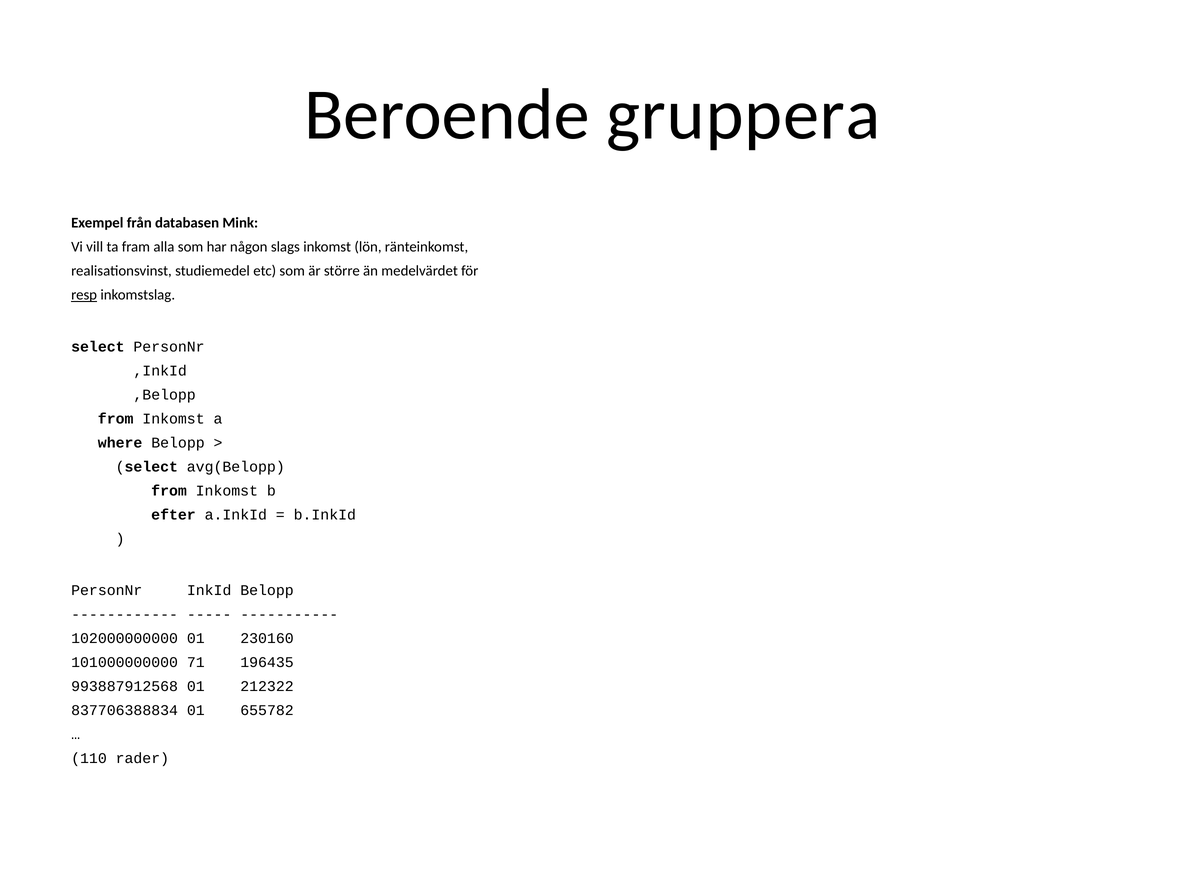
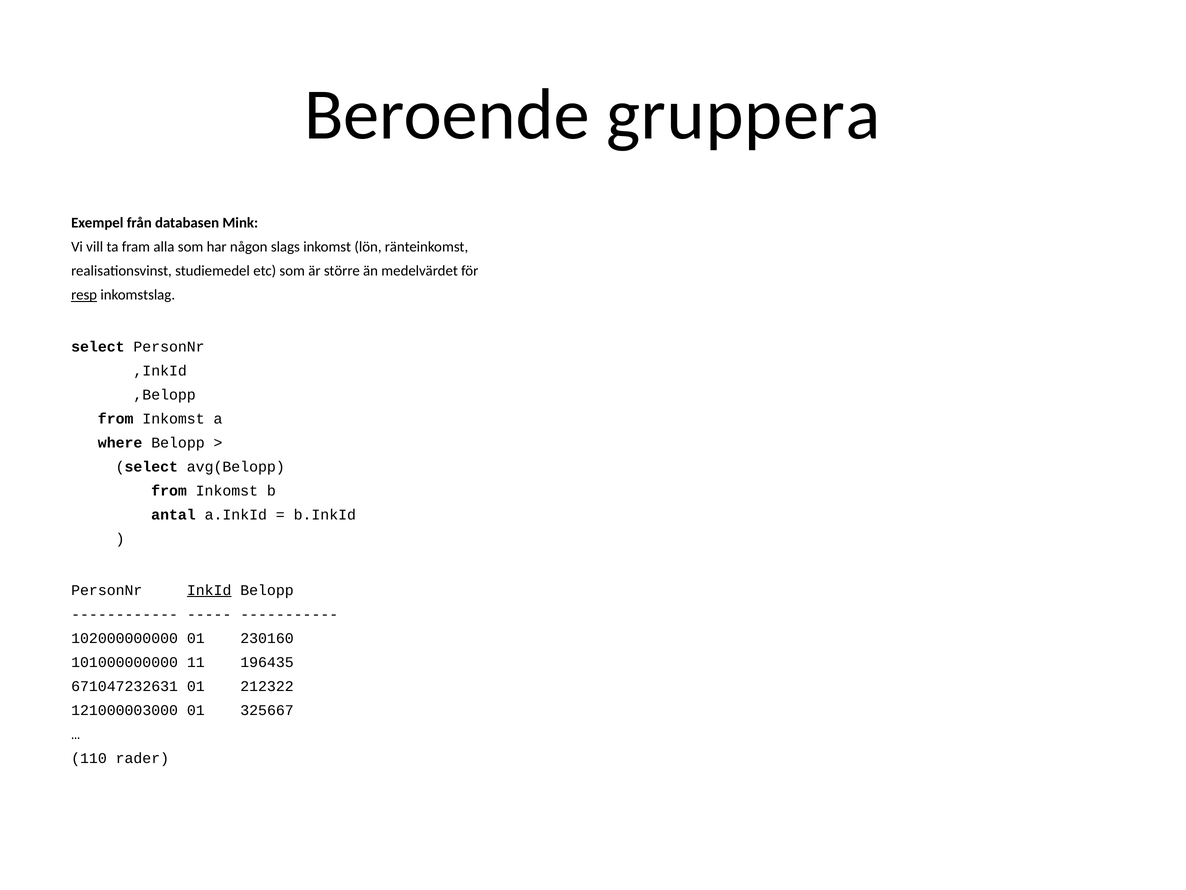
efter: efter -> antal
InkId underline: none -> present
71: 71 -> 11
993887912568: 993887912568 -> 671047232631
837706388834: 837706388834 -> 121000003000
655782: 655782 -> 325667
